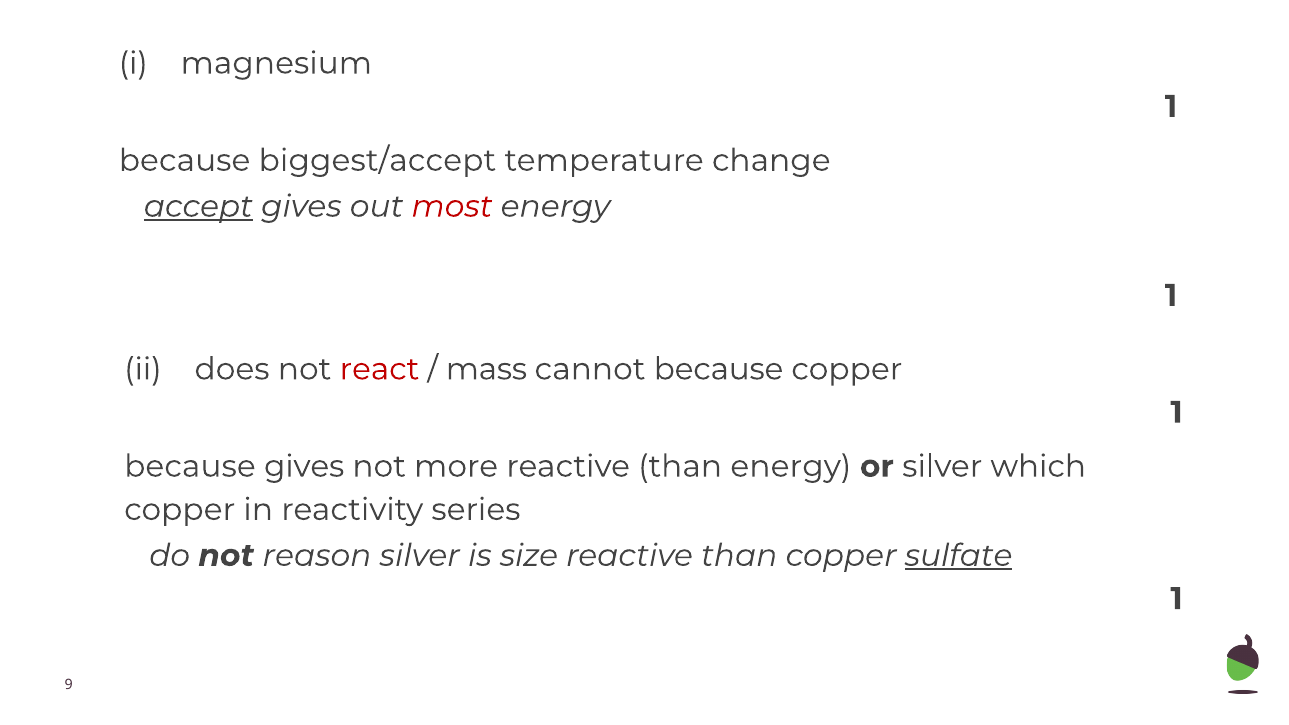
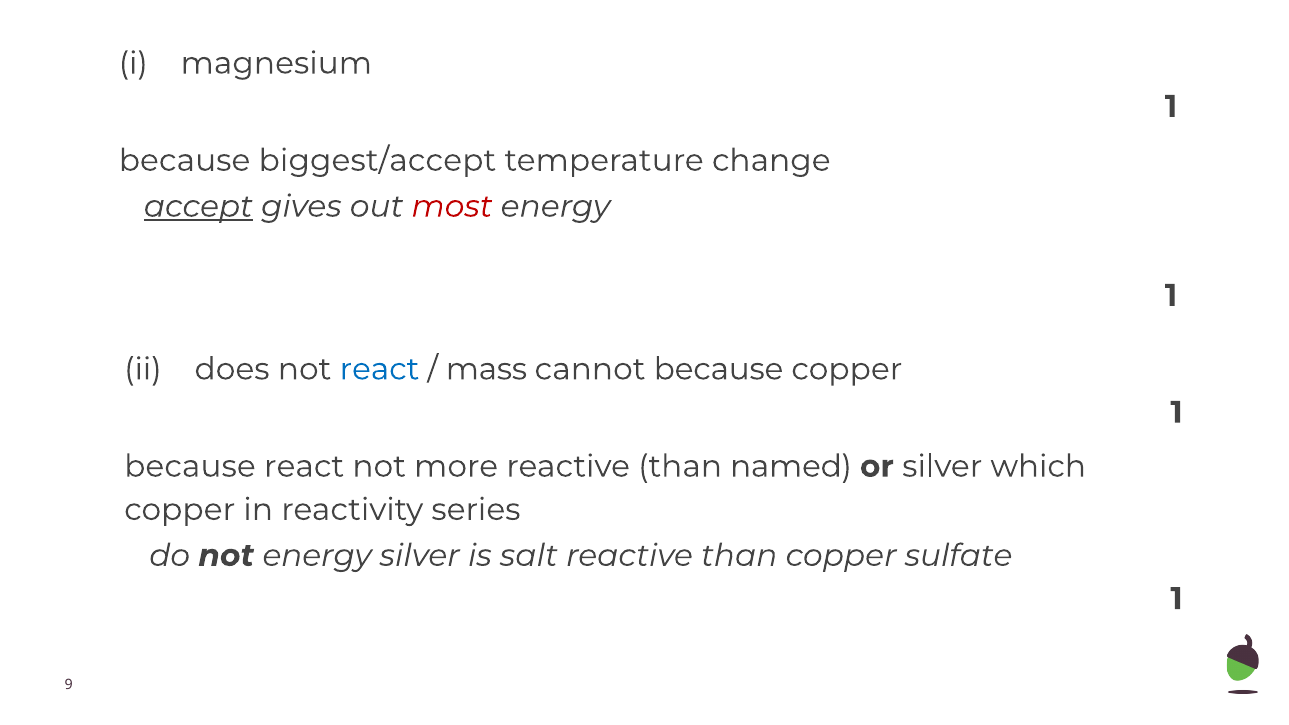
react at (379, 369) colour: red -> blue
because gives: gives -> react
than energy: energy -> named
not reason: reason -> energy
size: size -> salt
sulfate underline: present -> none
